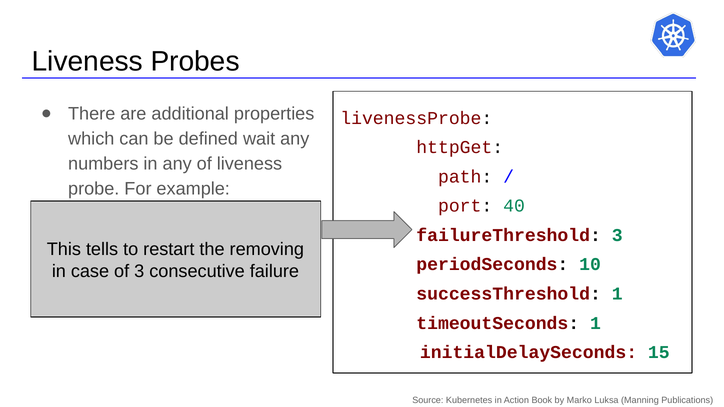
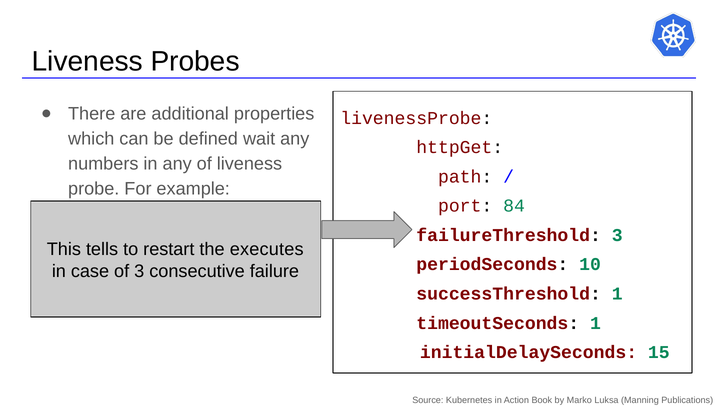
40: 40 -> 84
removing: removing -> executes
